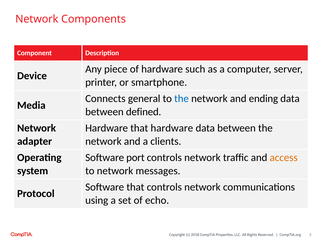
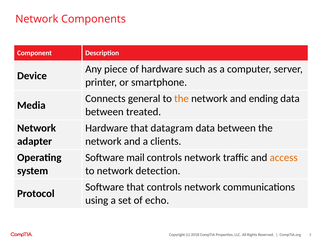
the at (182, 98) colour: blue -> orange
defined: defined -> treated
that hardware: hardware -> datagram
port: port -> mail
messages: messages -> detection
